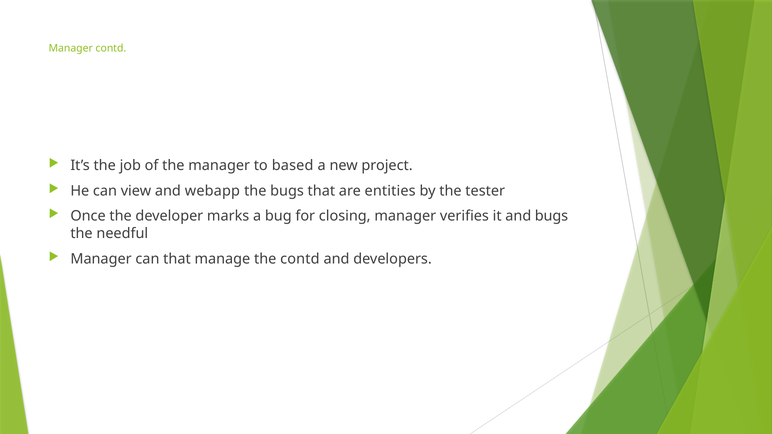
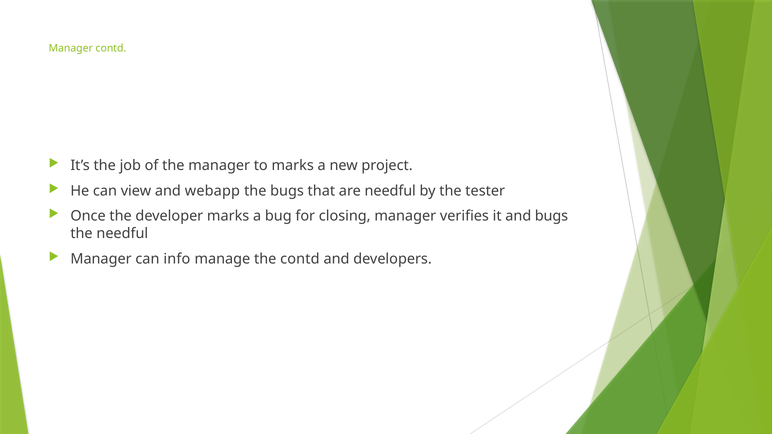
to based: based -> marks
are entities: entities -> needful
can that: that -> info
